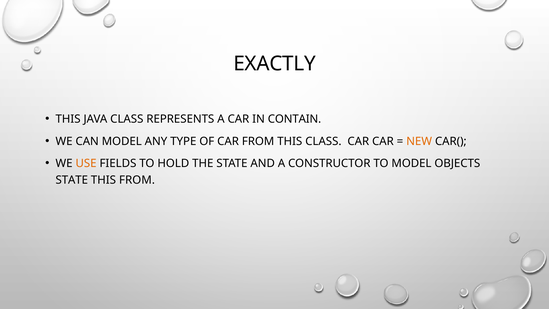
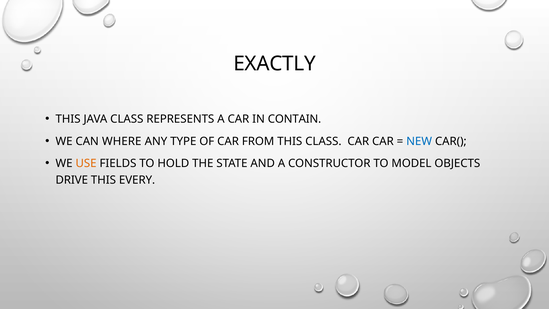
CAN MODEL: MODEL -> WHERE
NEW colour: orange -> blue
STATE at (72, 180): STATE -> DRIVE
THIS FROM: FROM -> EVERY
